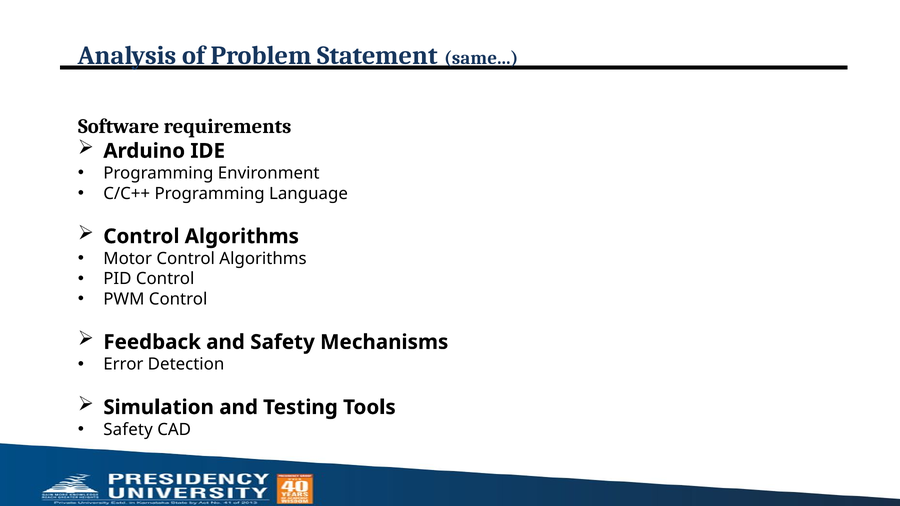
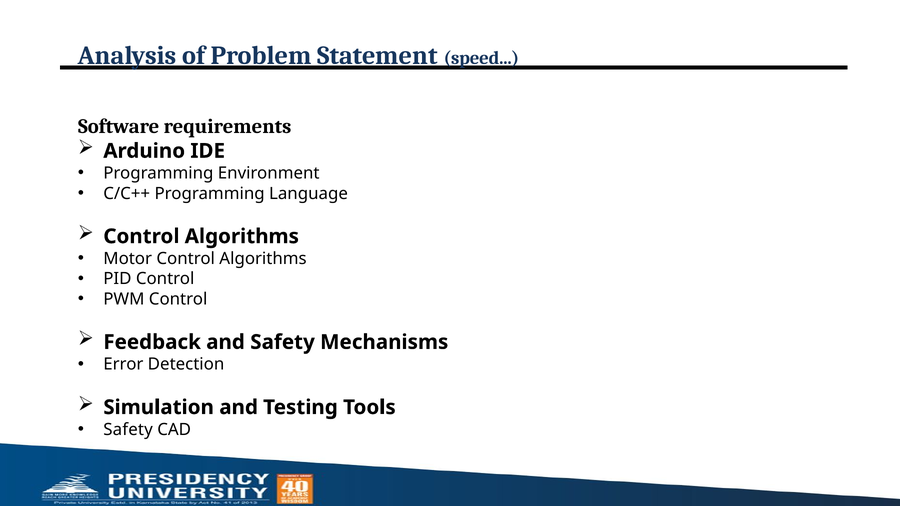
same: same -> speed
